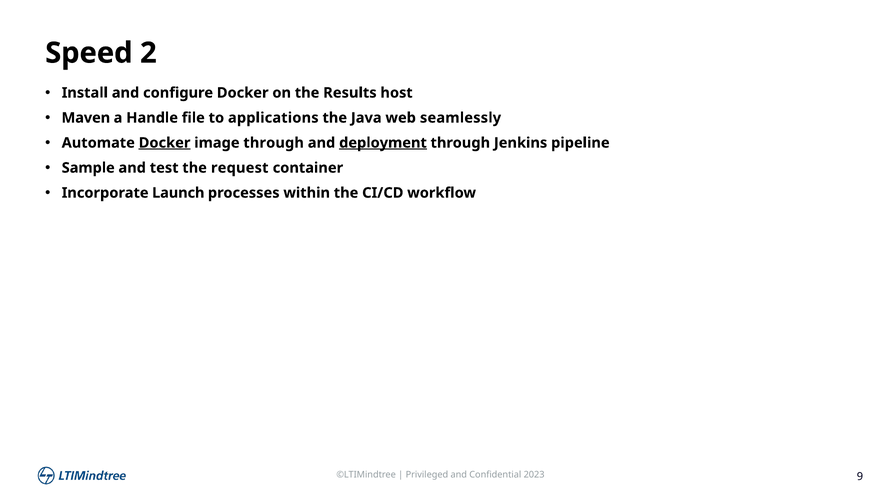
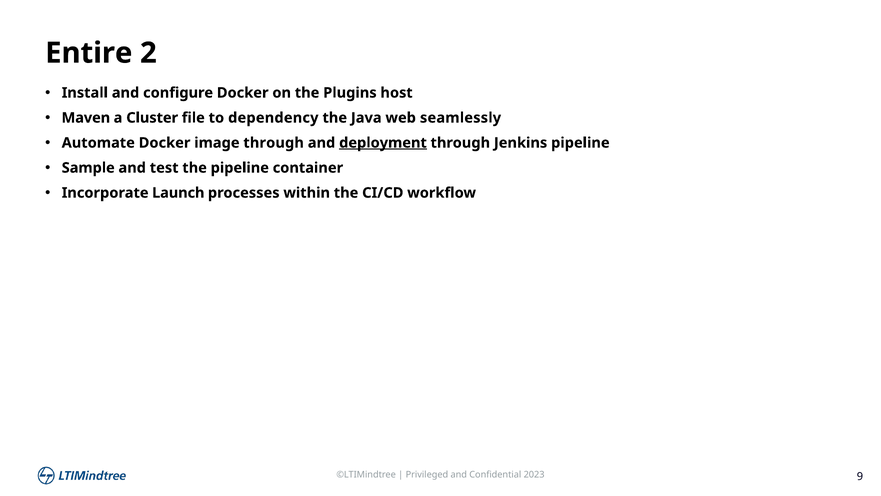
Speed: Speed -> Entire
Results: Results -> Plugins
Handle: Handle -> Cluster
applications: applications -> dependency
Docker at (165, 143) underline: present -> none
the request: request -> pipeline
